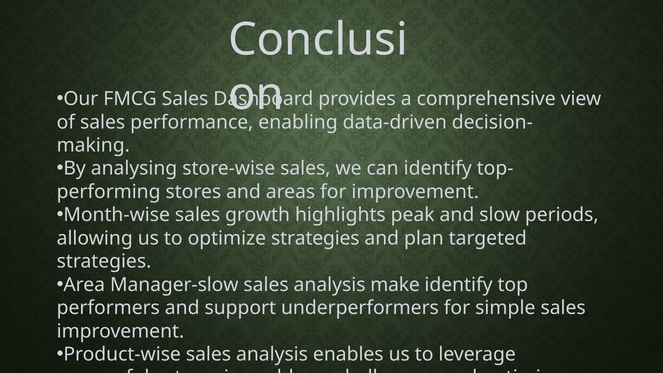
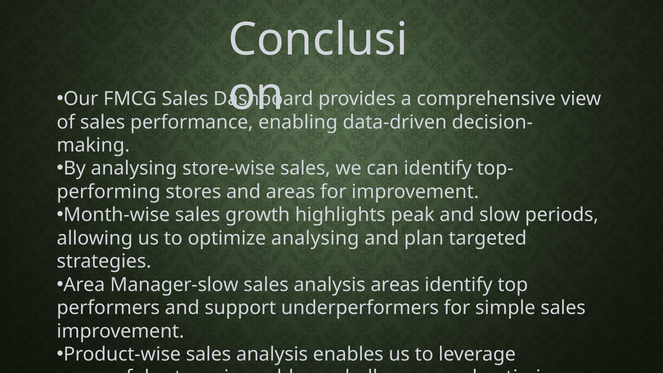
optimize strategies: strategies -> analysing
analysis make: make -> areas
